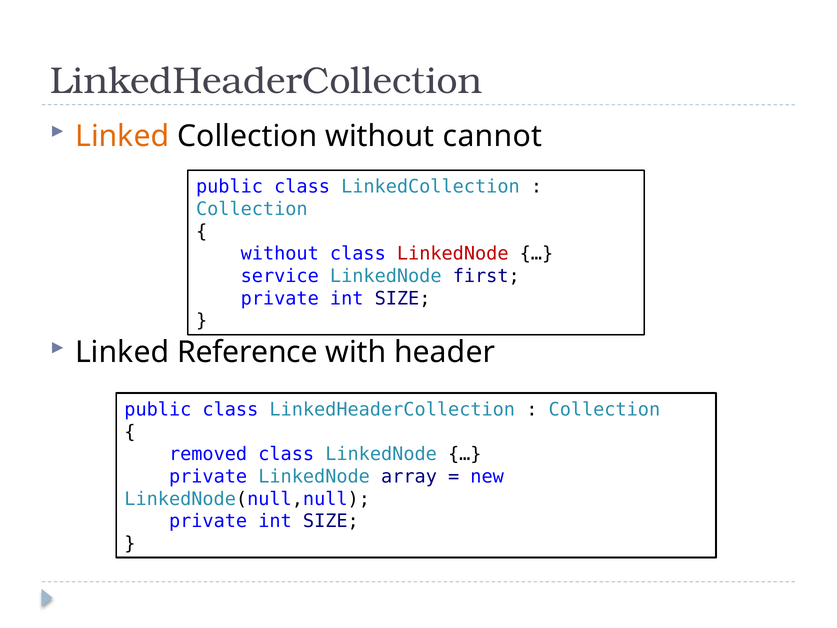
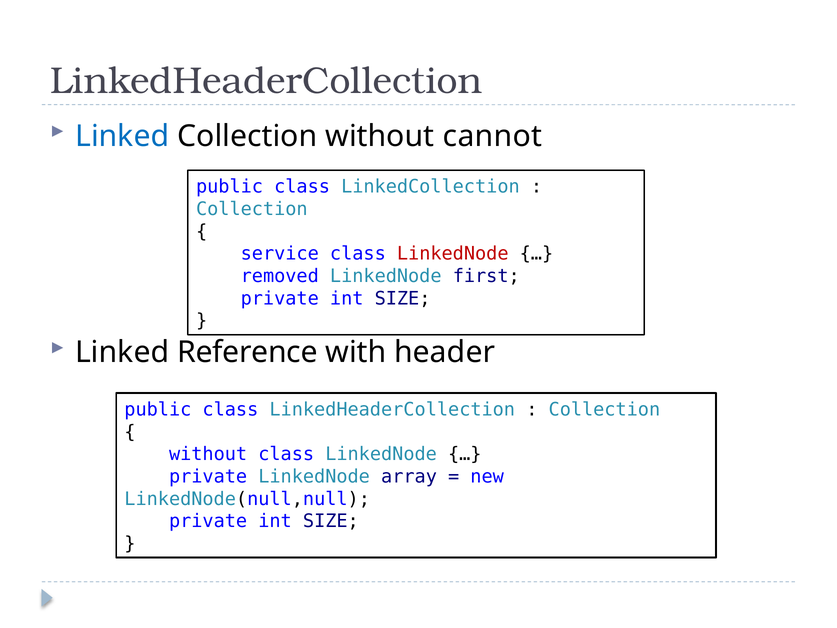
Linked at (122, 136) colour: orange -> blue
without at (280, 254): without -> service
service: service -> removed
removed at (208, 454): removed -> without
